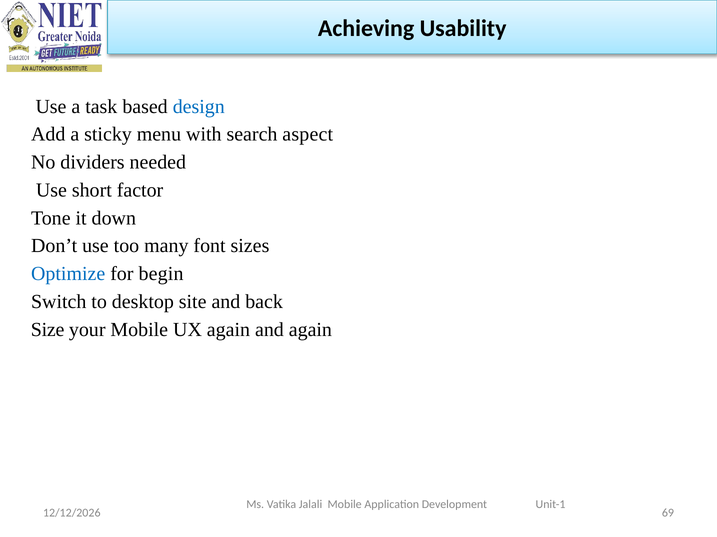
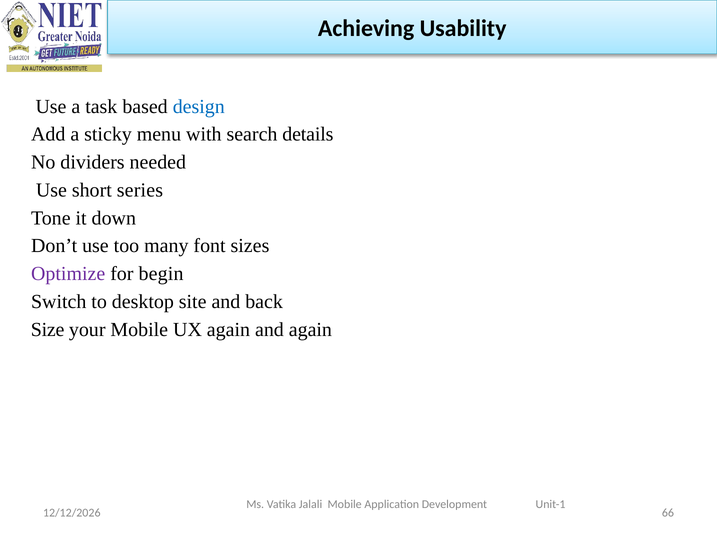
aspect: aspect -> details
factor: factor -> series
Optimize colour: blue -> purple
69: 69 -> 66
